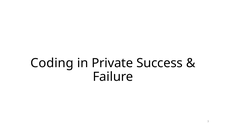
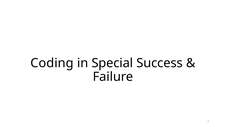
Private: Private -> Special
